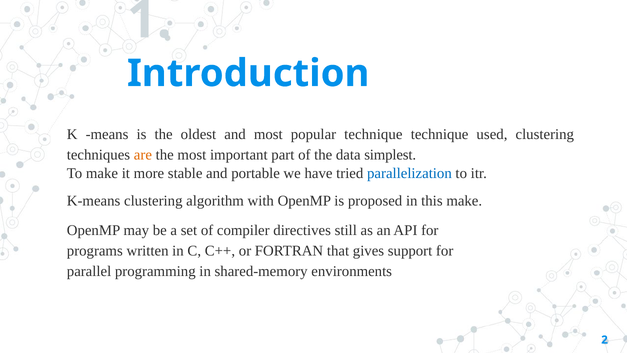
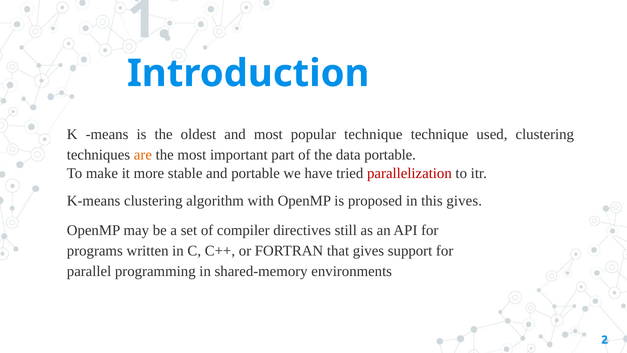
data simplest: simplest -> portable
parallelization colour: blue -> red
this make: make -> gives
